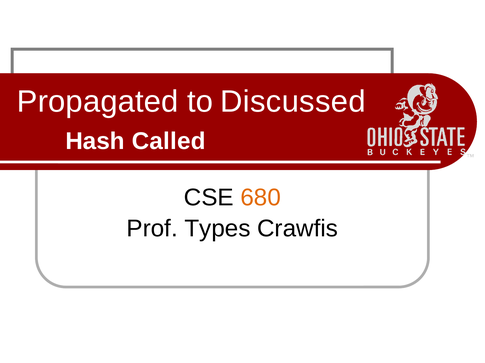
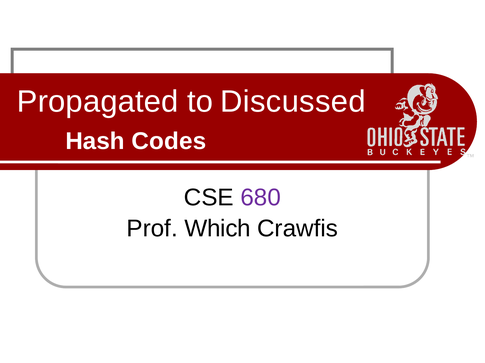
Called: Called -> Codes
680 colour: orange -> purple
Types: Types -> Which
